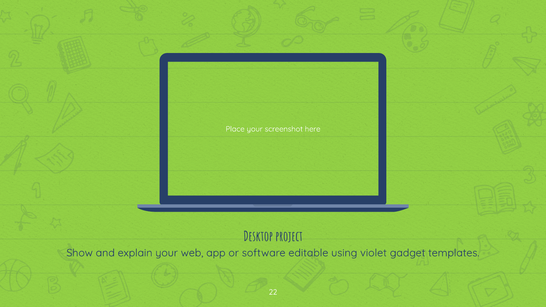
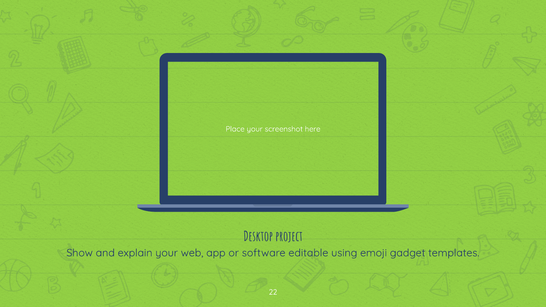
violet: violet -> emoji
